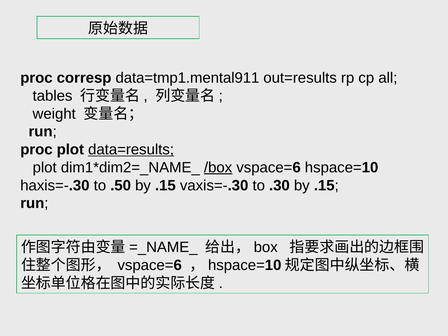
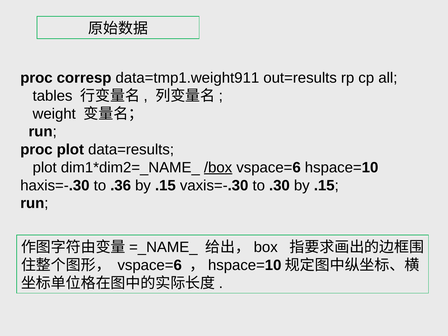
data=tmp1.mental911: data=tmp1.mental911 -> data=tmp1.weight911
data=results underline: present -> none
.50: .50 -> .36
